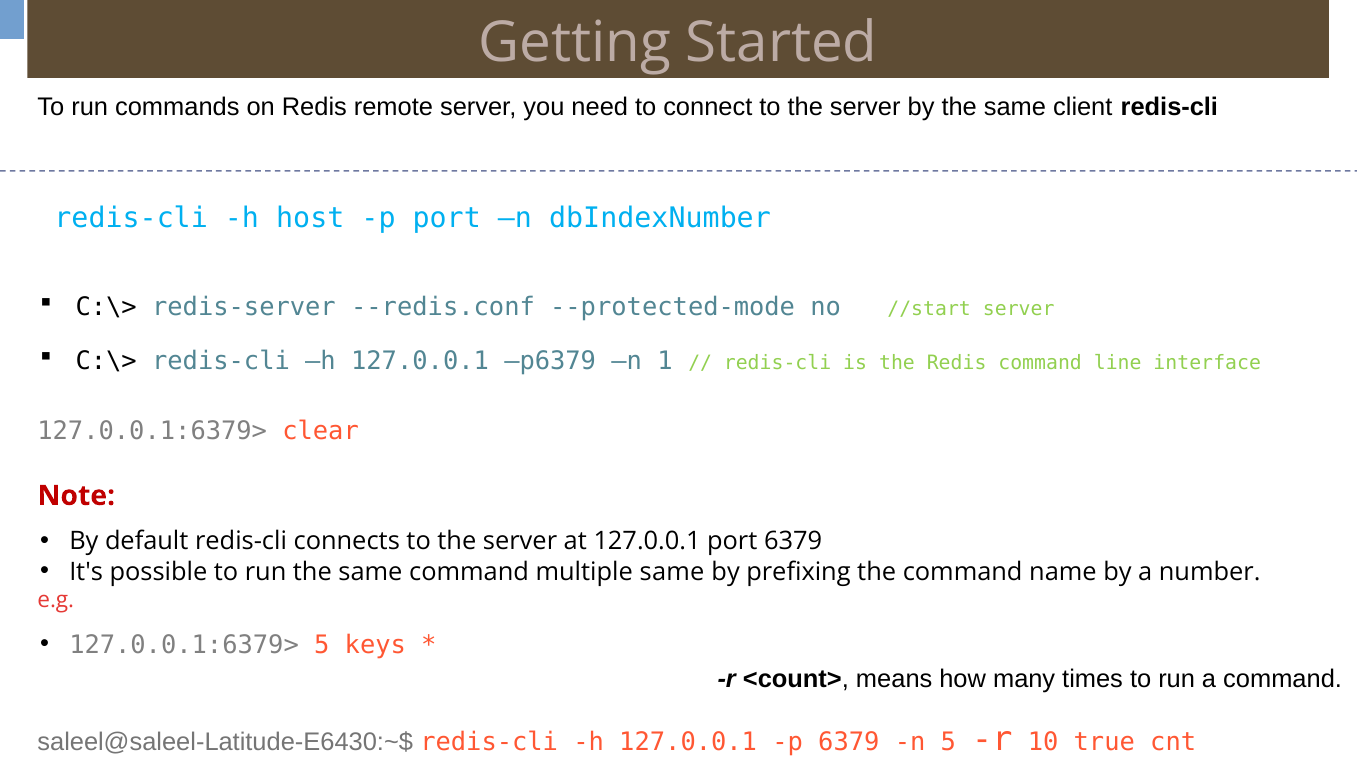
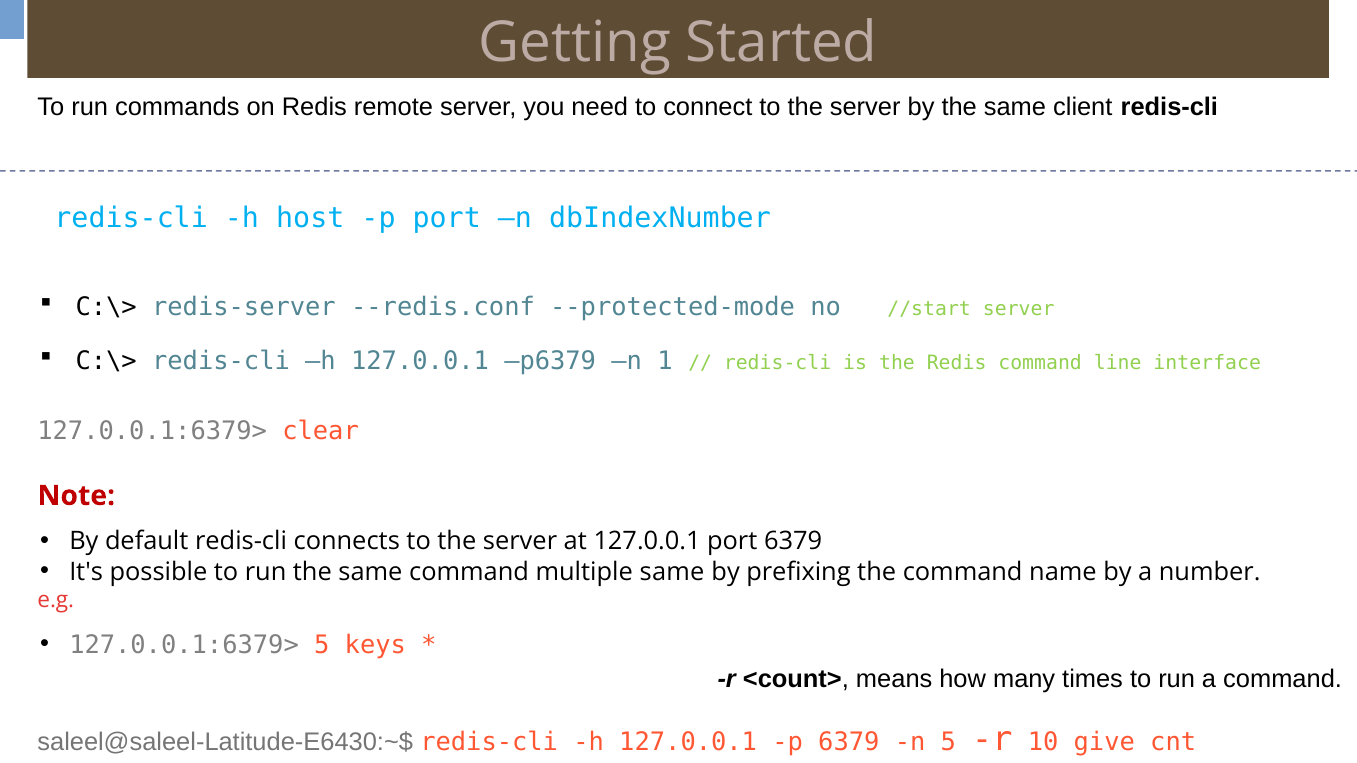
true: true -> give
